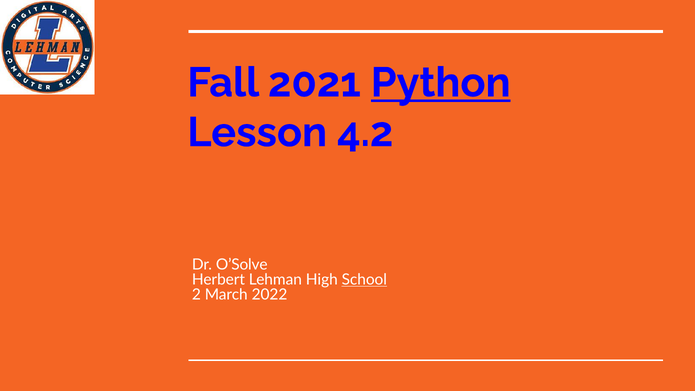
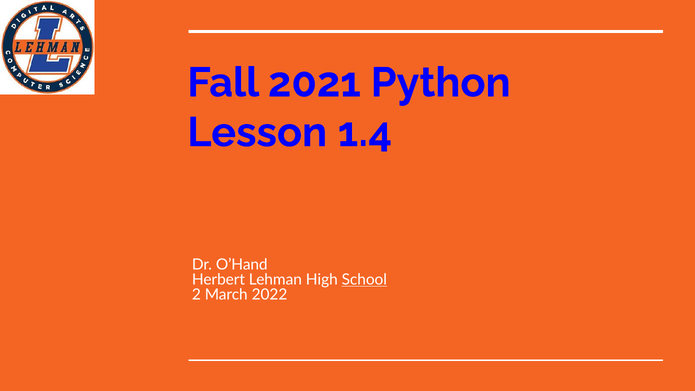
Python underline: present -> none
4.2: 4.2 -> 1.4
O’Solve: O’Solve -> O’Hand
